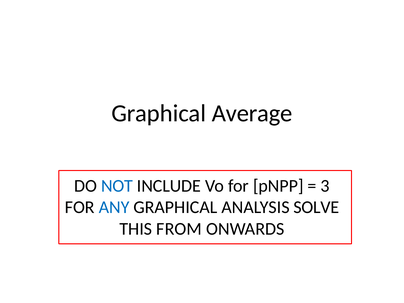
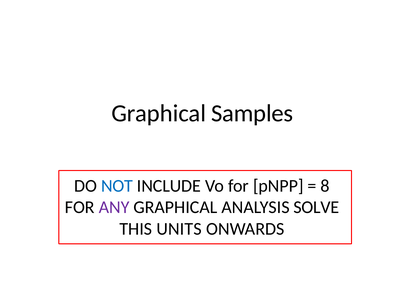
Average: Average -> Samples
3: 3 -> 8
ANY colour: blue -> purple
FROM: FROM -> UNITS
